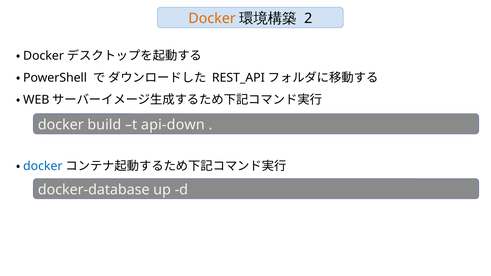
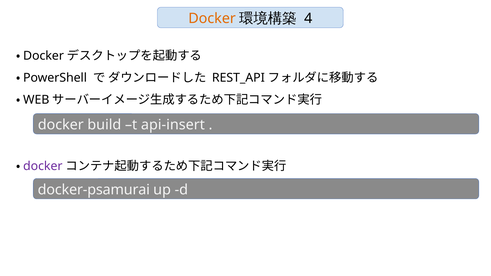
2: 2 -> 4
api-down: api-down -> api-insert
docker at (43, 166) colour: blue -> purple
docker-database: docker-database -> docker-psamurai
